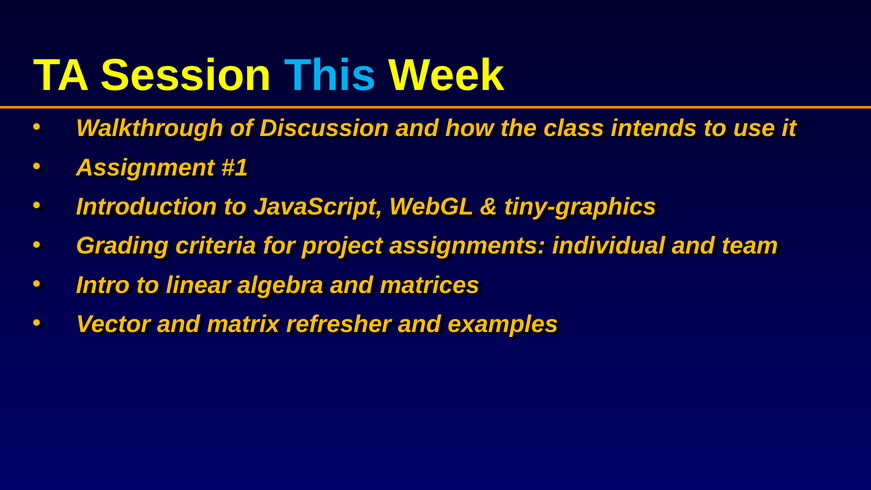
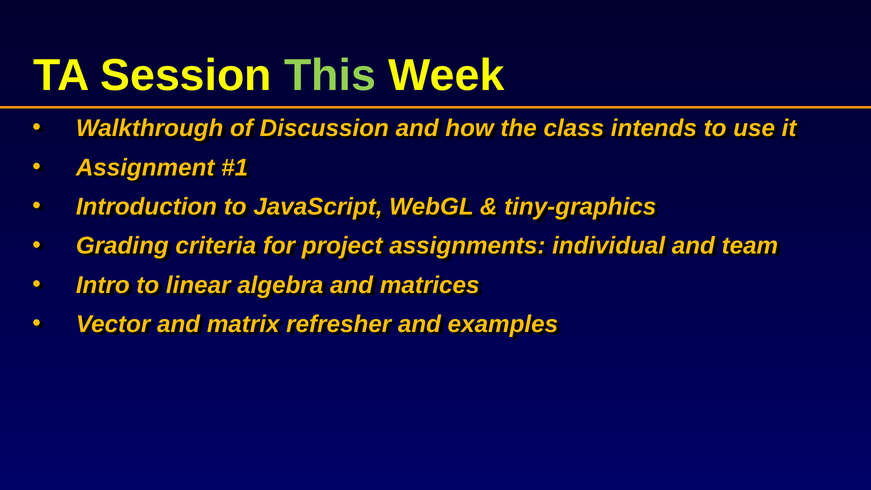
This colour: light blue -> light green
